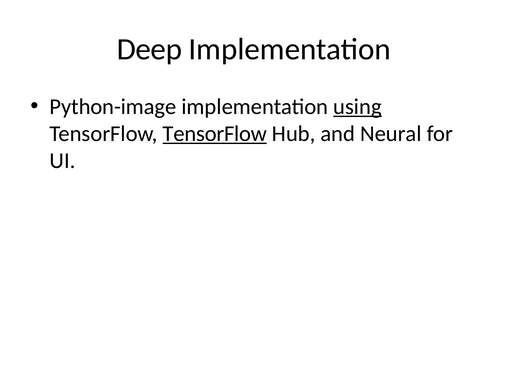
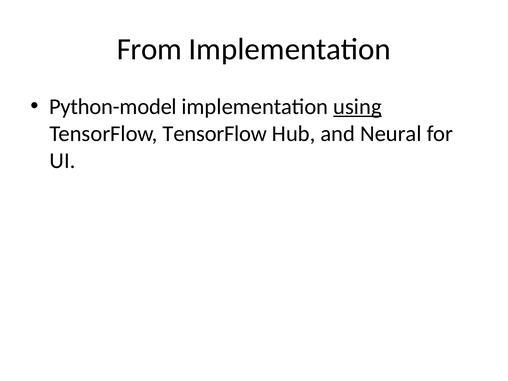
Deep: Deep -> From
Python-image: Python-image -> Python-model
TensorFlow at (215, 134) underline: present -> none
